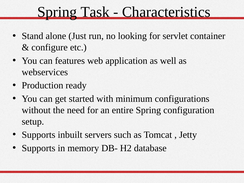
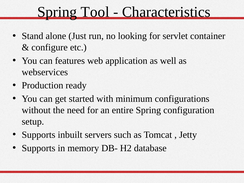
Task: Task -> Tool
